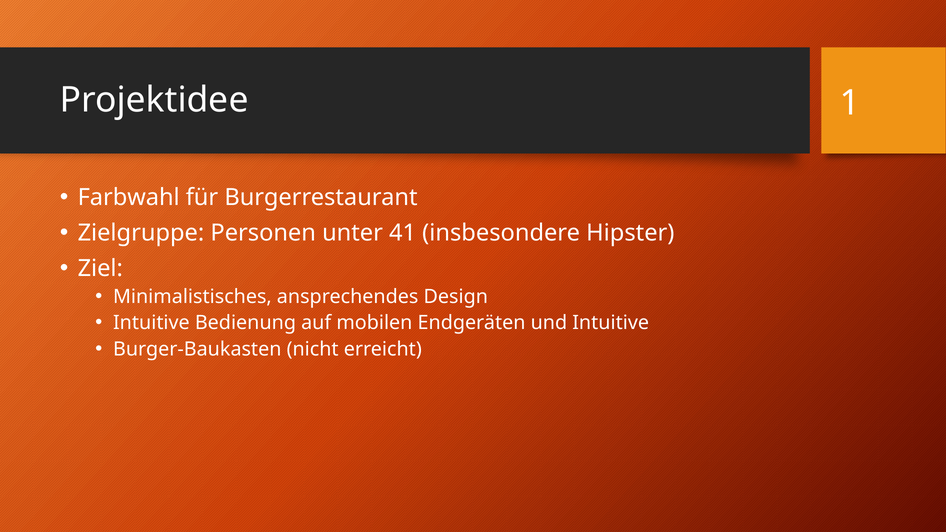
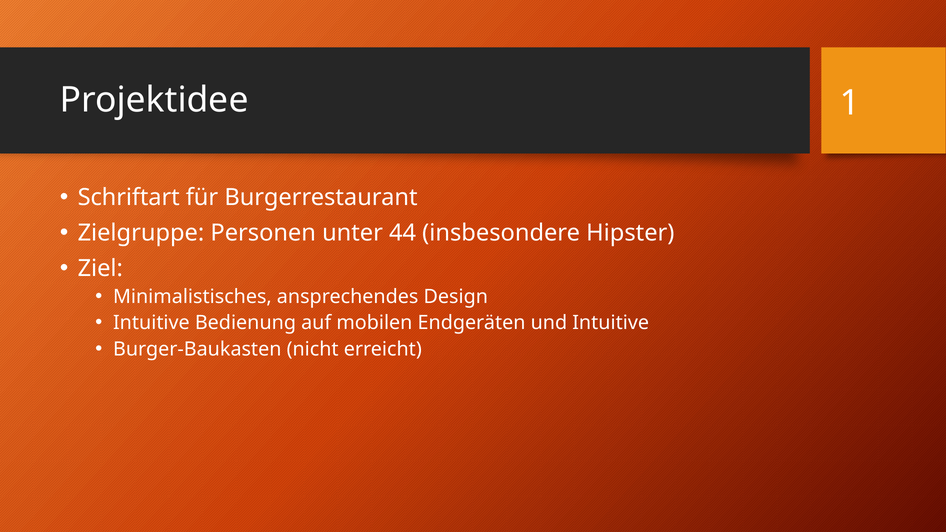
Farbwahl: Farbwahl -> Schriftart
41: 41 -> 44
